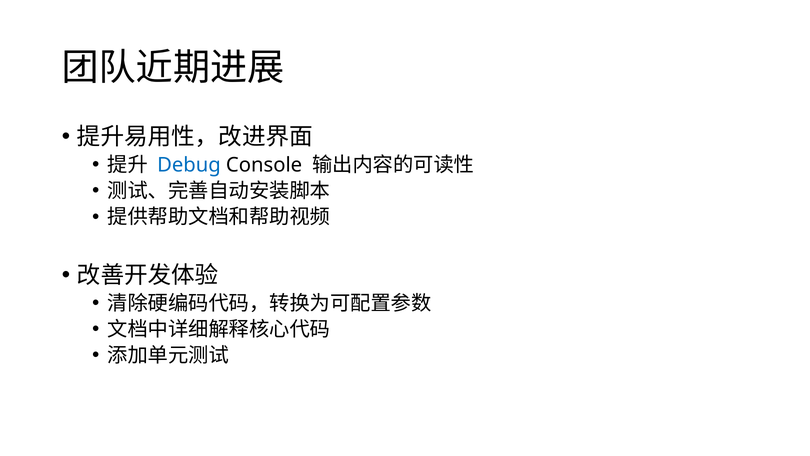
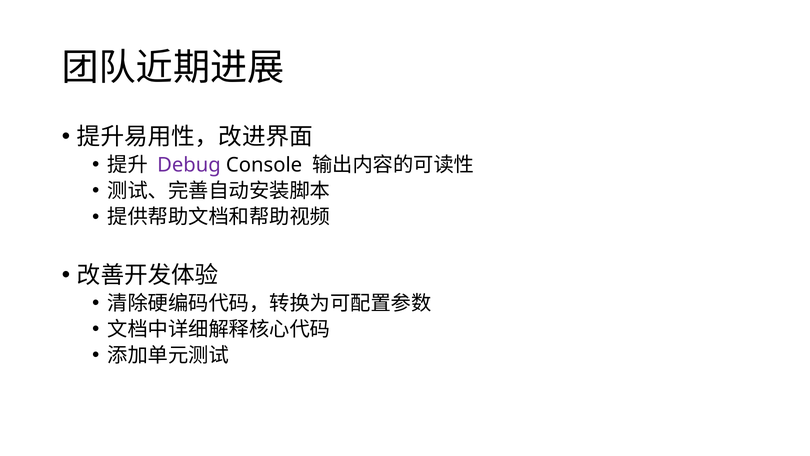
Debug colour: blue -> purple
